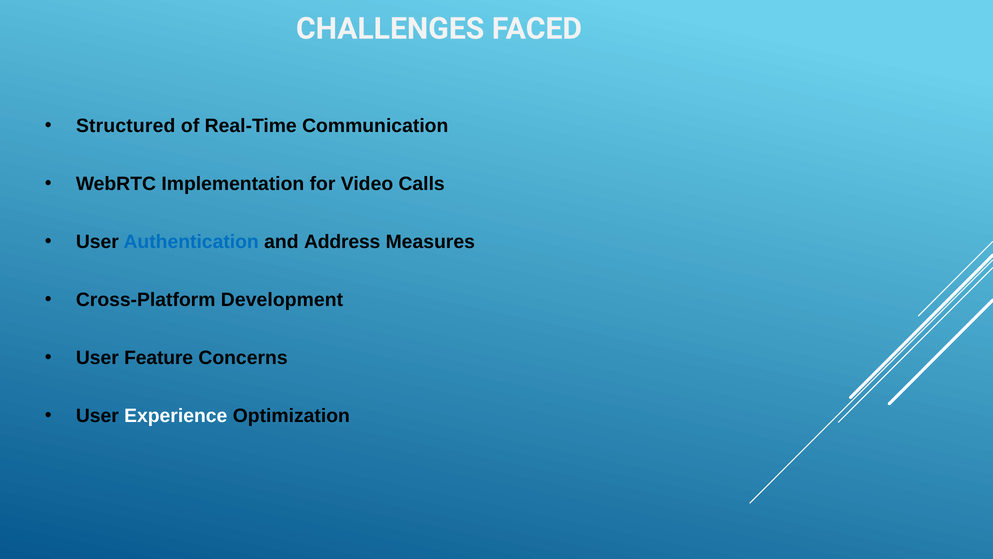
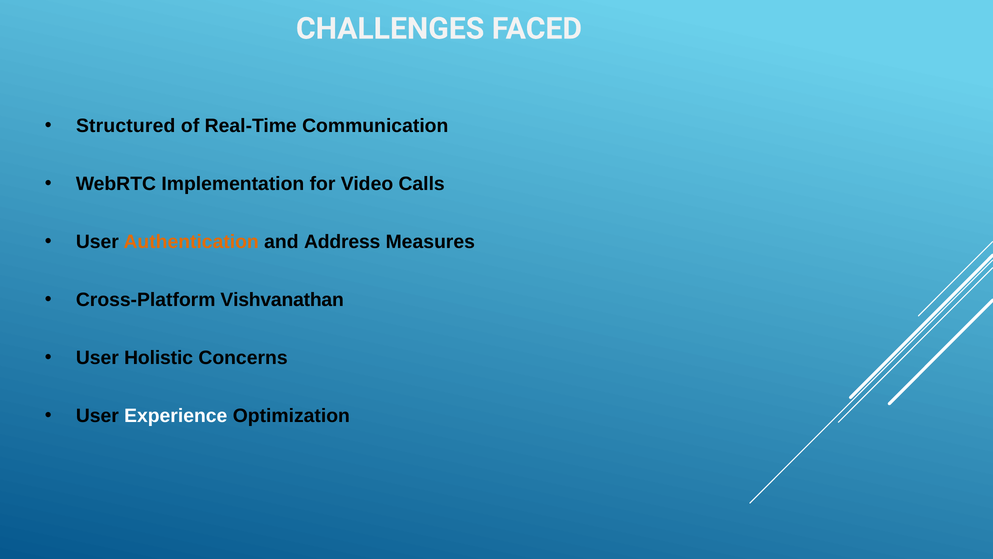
Authentication colour: blue -> orange
Development: Development -> Vishvanathan
Feature: Feature -> Holistic
